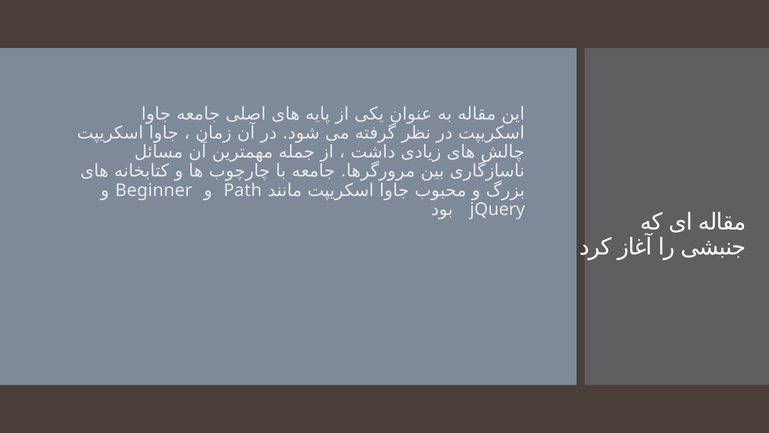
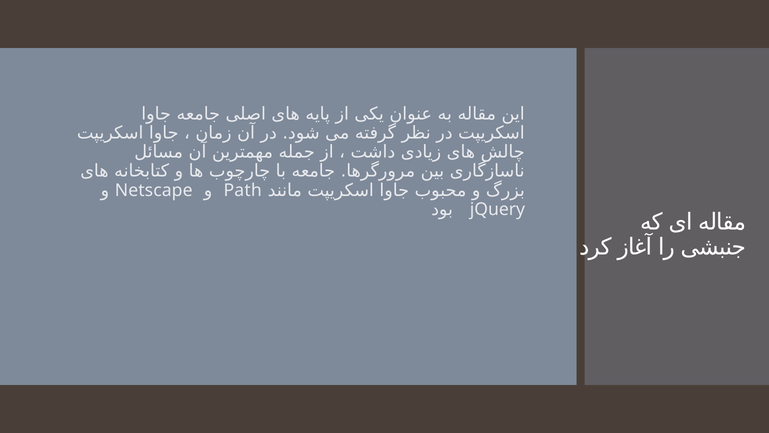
Beginner: Beginner -> Netscape
